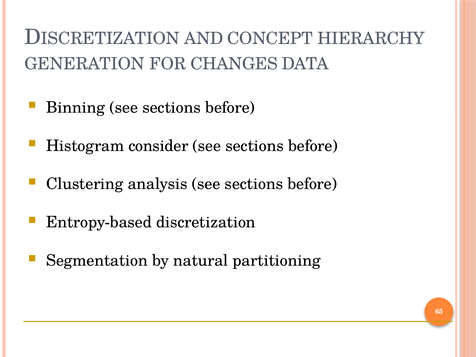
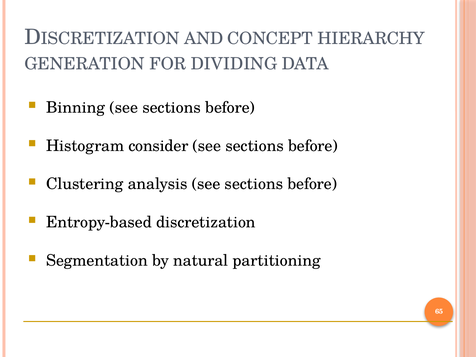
CHANGES: CHANGES -> DIVIDING
